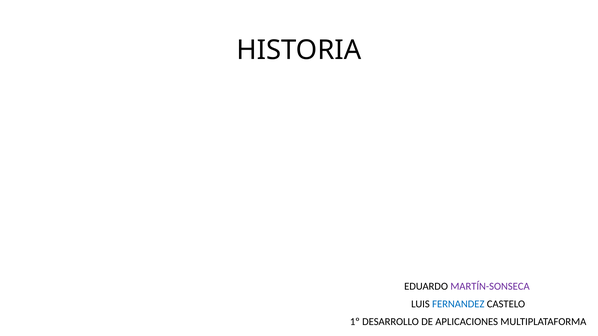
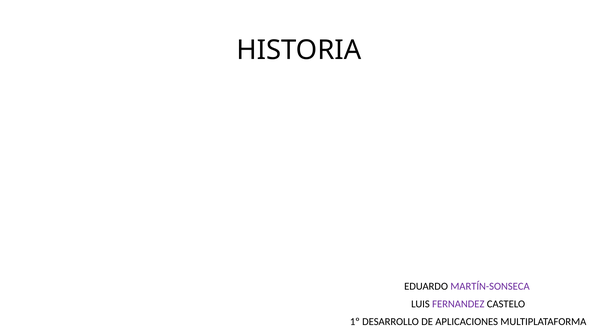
FERNANDEZ colour: blue -> purple
